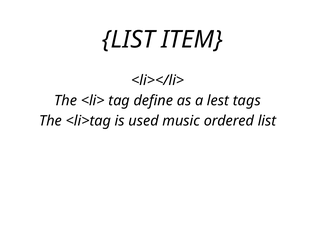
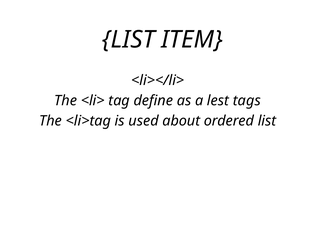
music: music -> about
